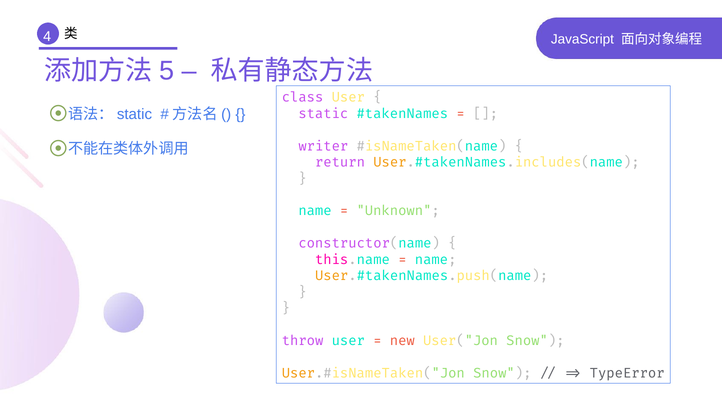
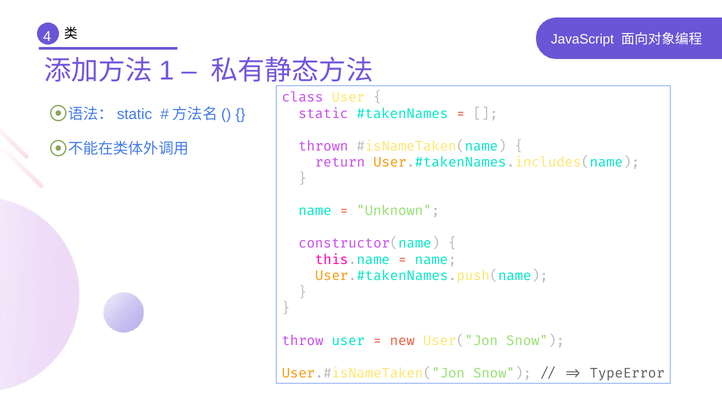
5: 5 -> 1
writer: writer -> thrown
